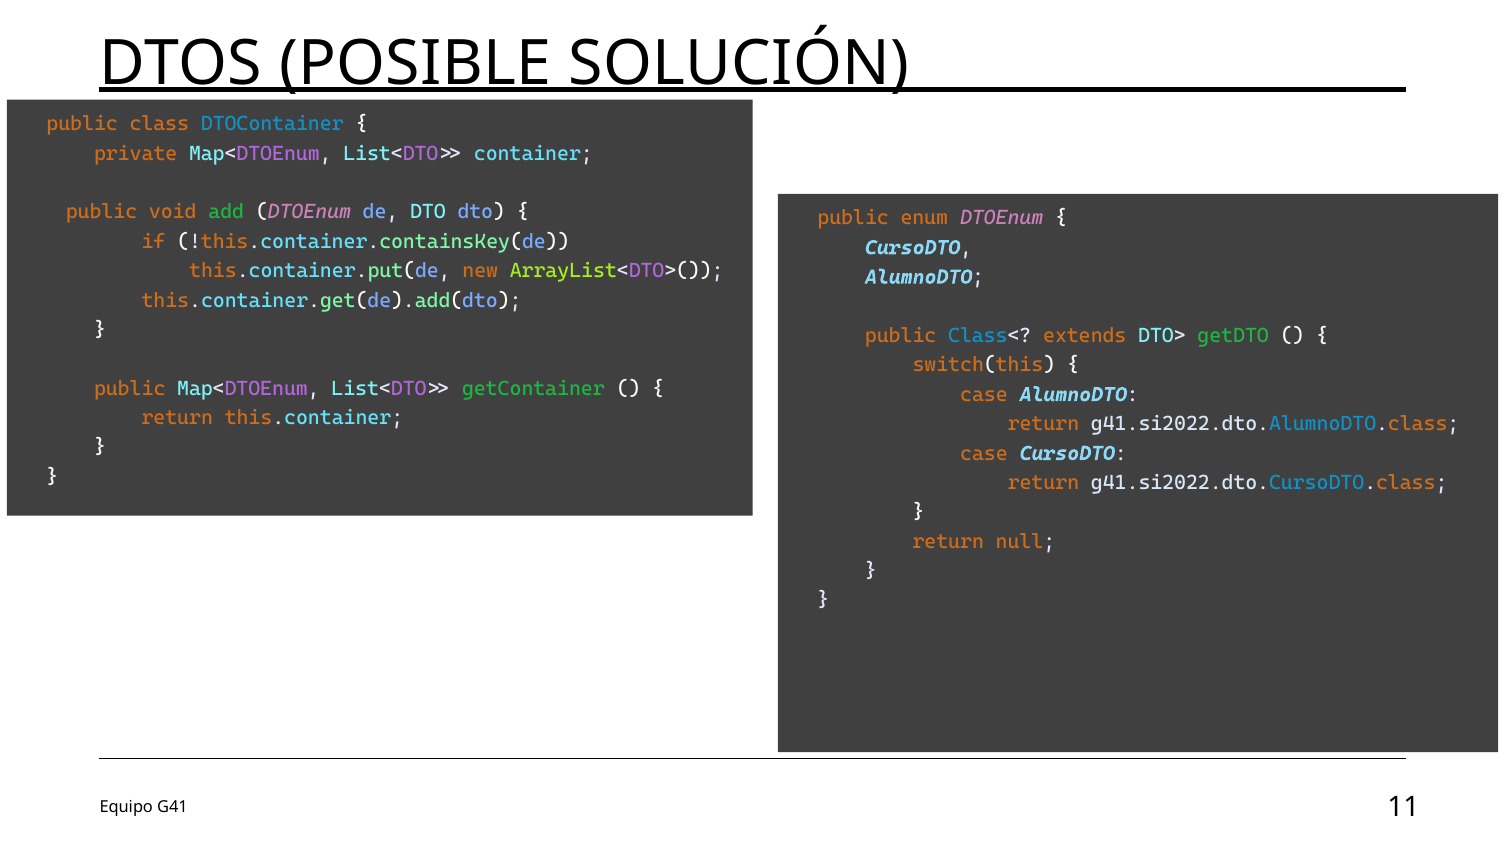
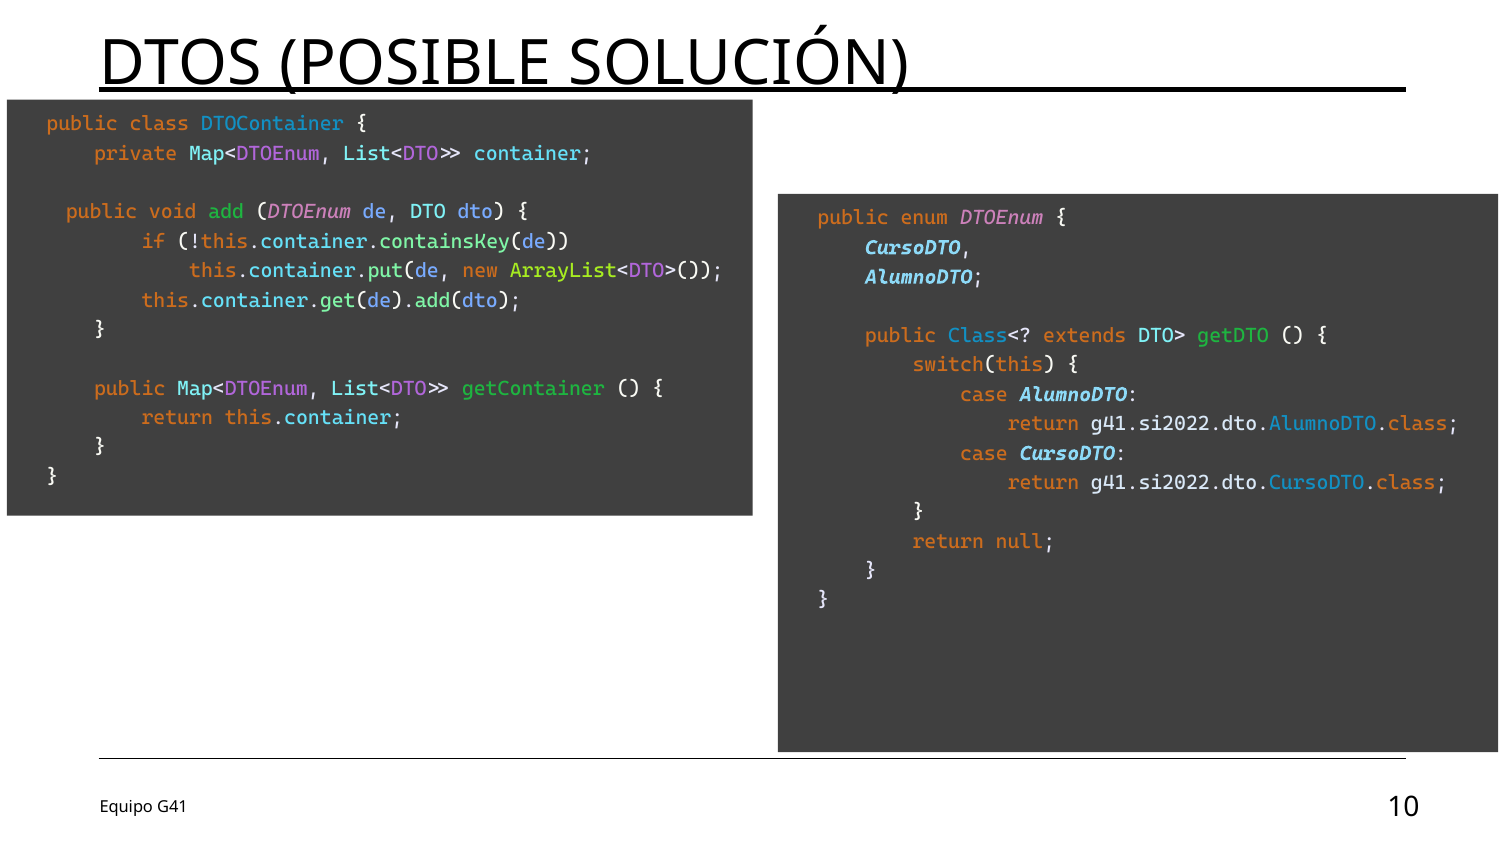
11: 11 -> 10
